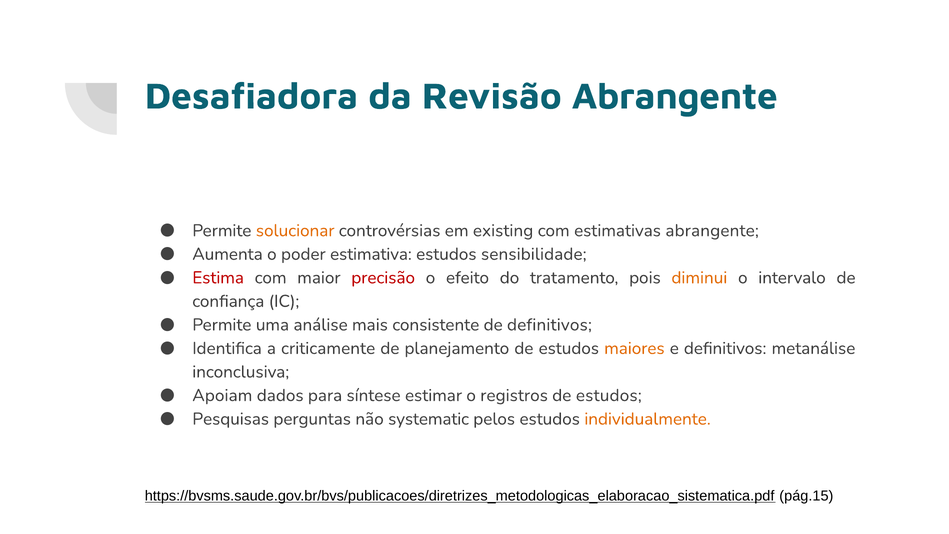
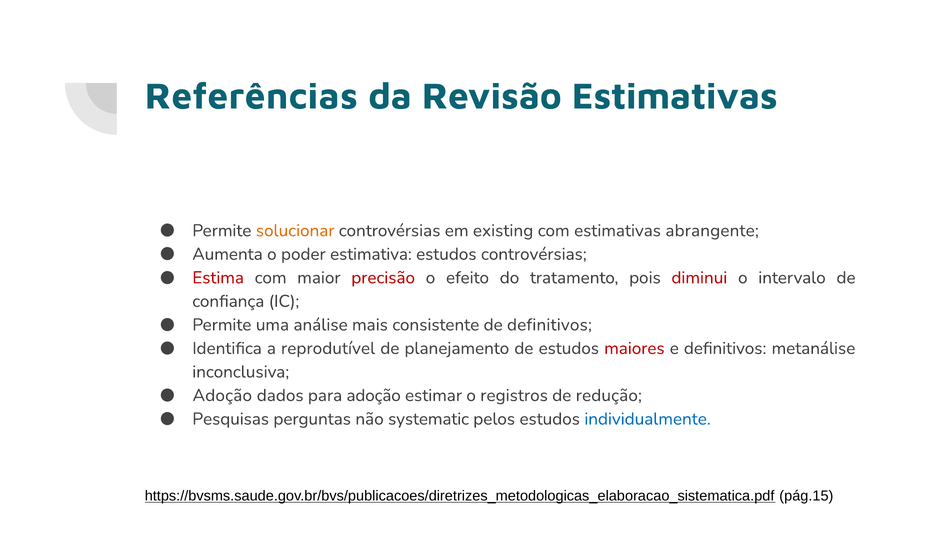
Desafiadora: Desafiadora -> Referências
Revisão Abrangente: Abrangente -> Estimativas
estudos sensibilidade: sensibilidade -> controvérsias
diminui colour: orange -> red
criticamente: criticamente -> reprodutível
maiores colour: orange -> red
Apoiam at (222, 395): Apoiam -> Adoção
para síntese: síntese -> adoção
estudos at (609, 395): estudos -> redução
individualmente colour: orange -> blue
